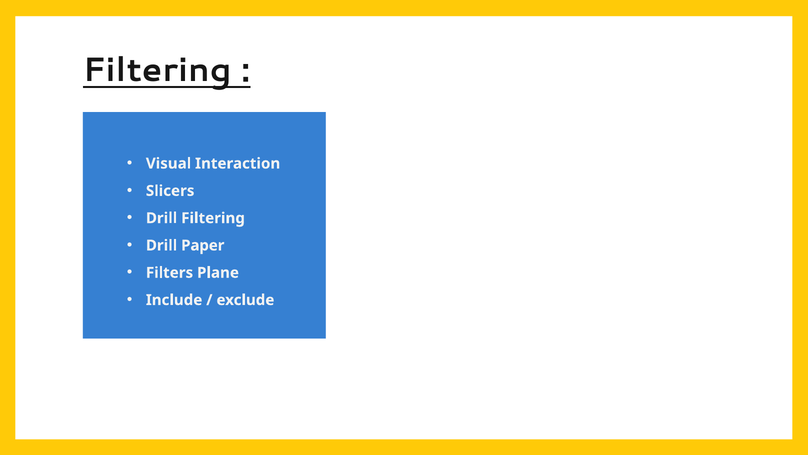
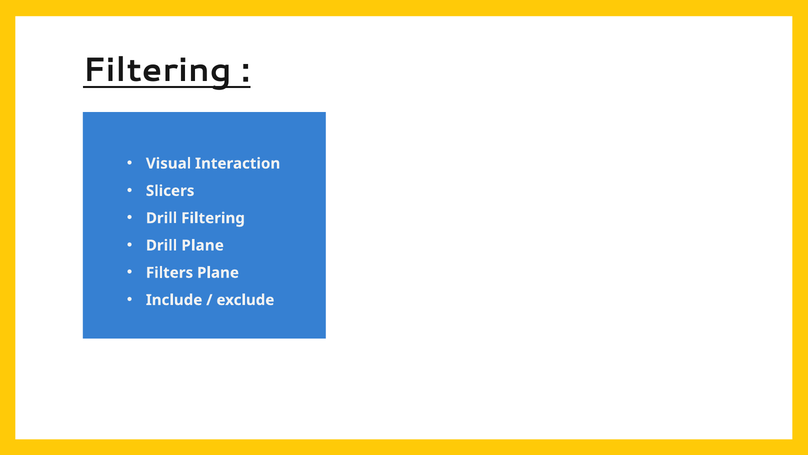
Drill Paper: Paper -> Plane
